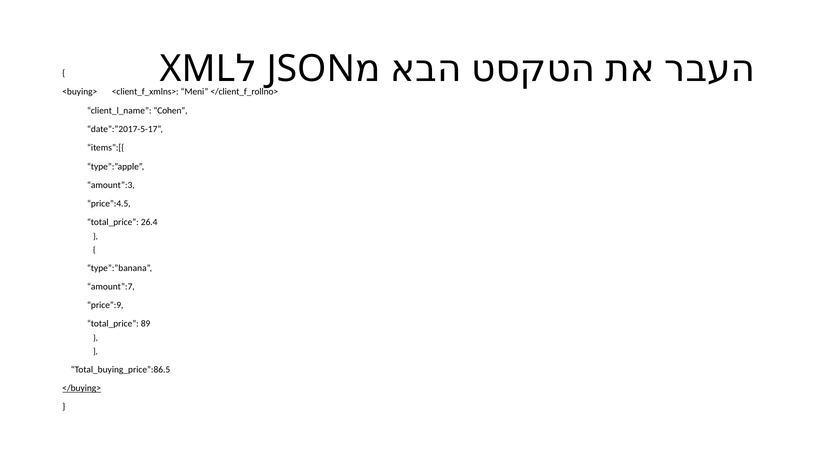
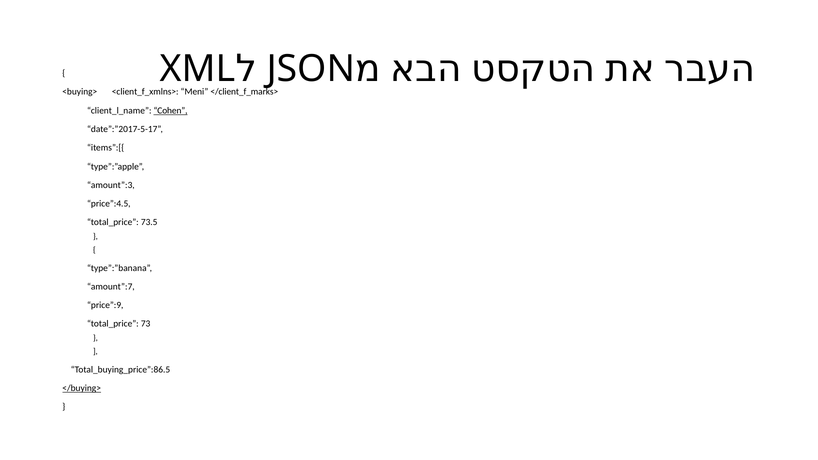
</client_f_rollno>: </client_f_rollno> -> </client_f_marks>
Cohen underline: none -> present
26.4: 26.4 -> 73.5
89: 89 -> 73
